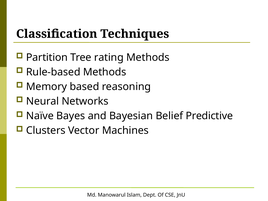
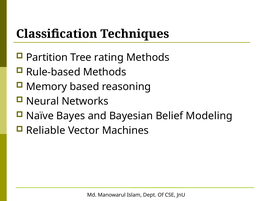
Predictive: Predictive -> Modeling
Clusters: Clusters -> Reliable
